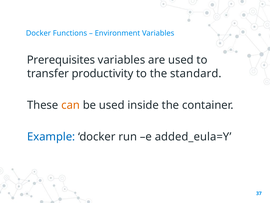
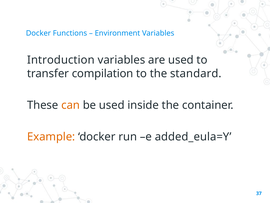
Prerequisites: Prerequisites -> Introduction
productivity: productivity -> compilation
Example colour: blue -> orange
